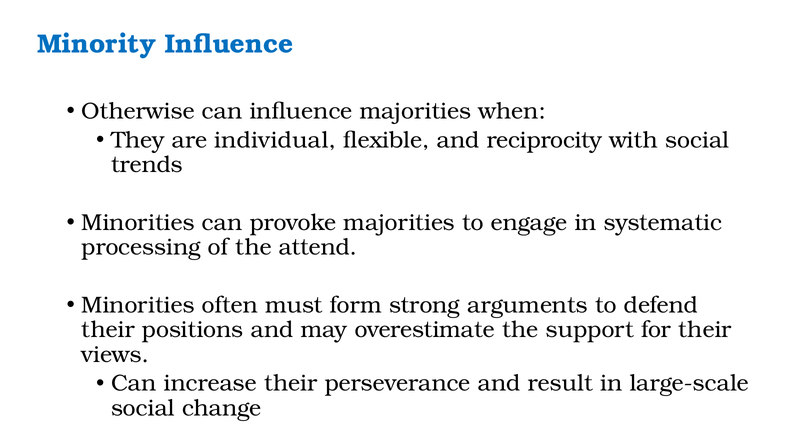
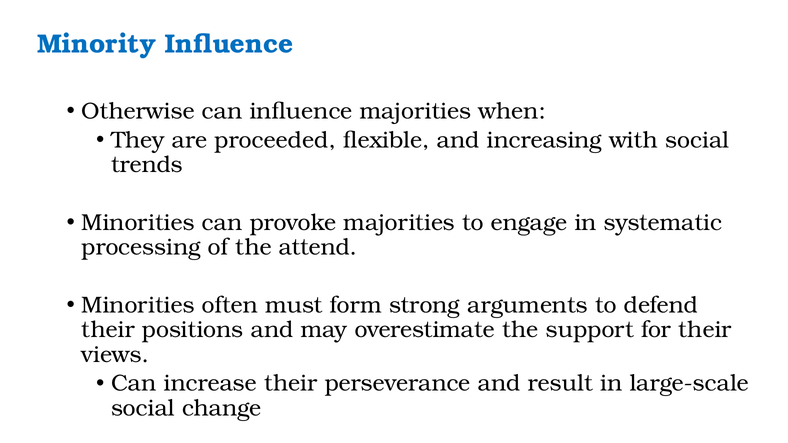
individual: individual -> proceeded
reciprocity: reciprocity -> increasing
